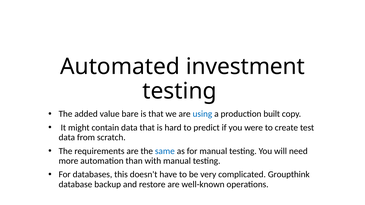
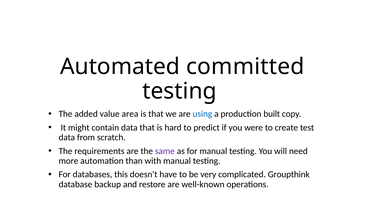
investment: investment -> committed
bare: bare -> area
same colour: blue -> purple
